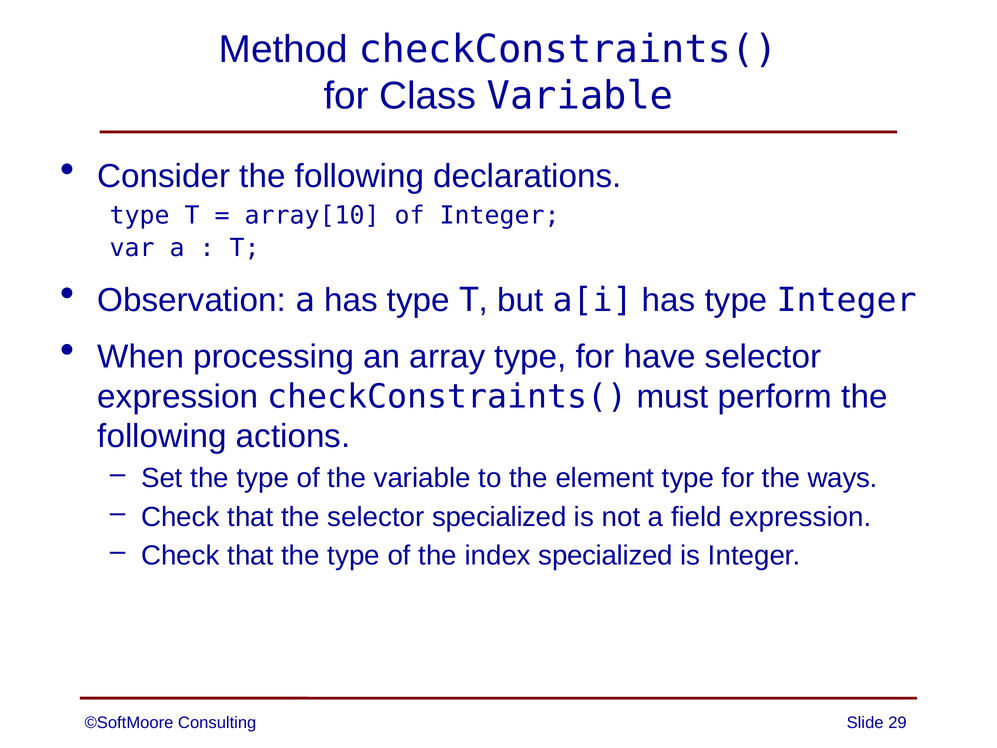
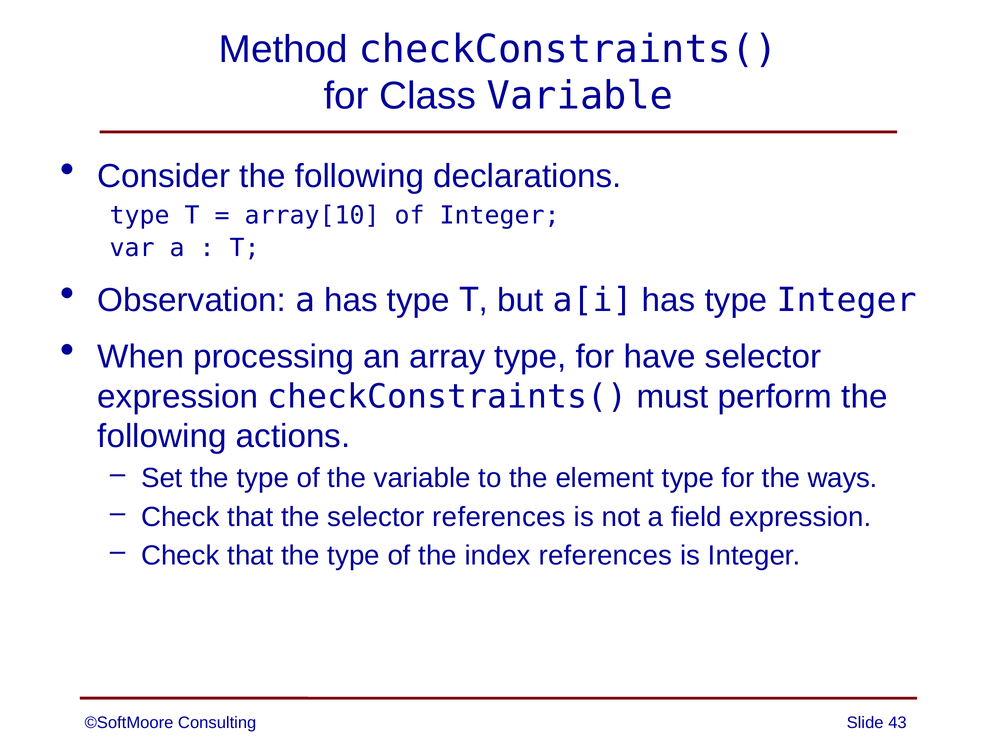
selector specialized: specialized -> references
index specialized: specialized -> references
29: 29 -> 43
